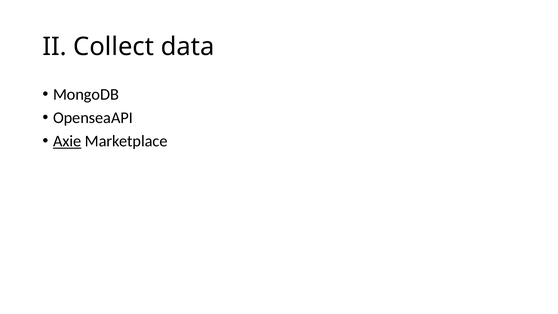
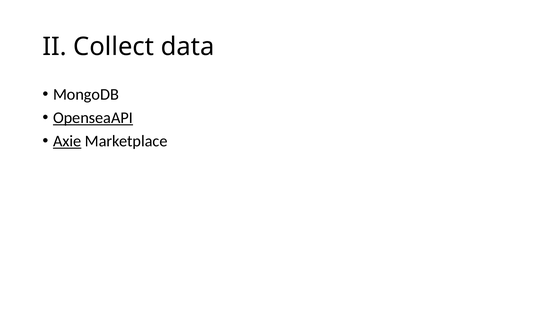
OpenseaAPI underline: none -> present
